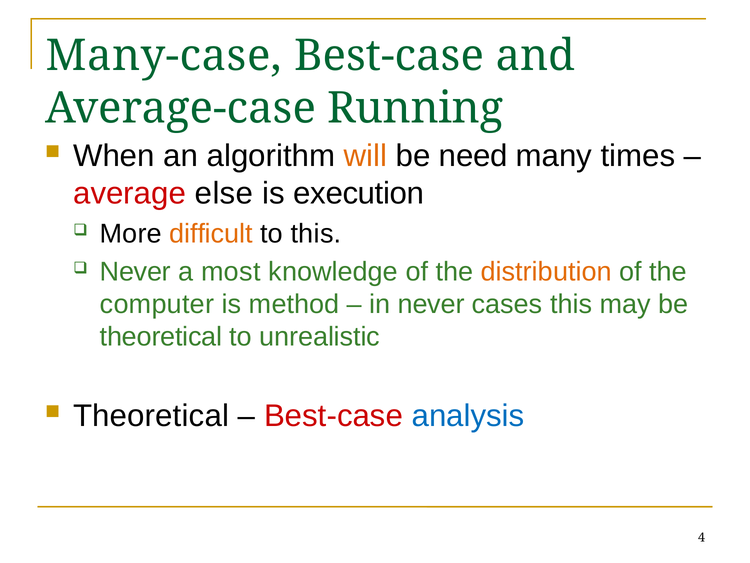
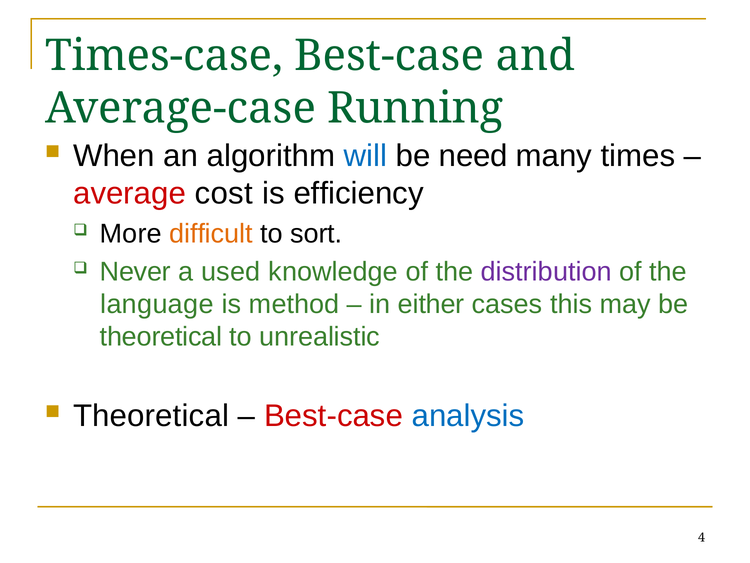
Many-case: Many-case -> Times-case
will colour: orange -> blue
else: else -> cost
execution: execution -> efficiency
to this: this -> sort
most: most -> used
distribution colour: orange -> purple
computer: computer -> language
in never: never -> either
